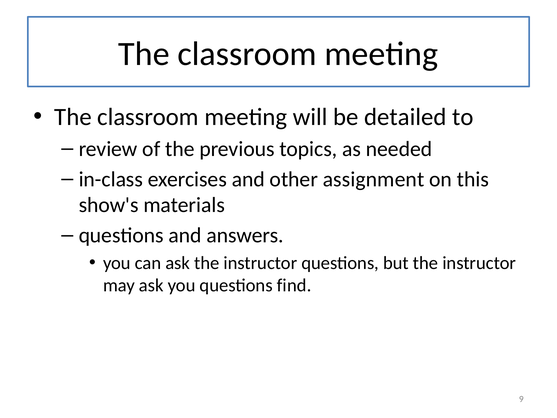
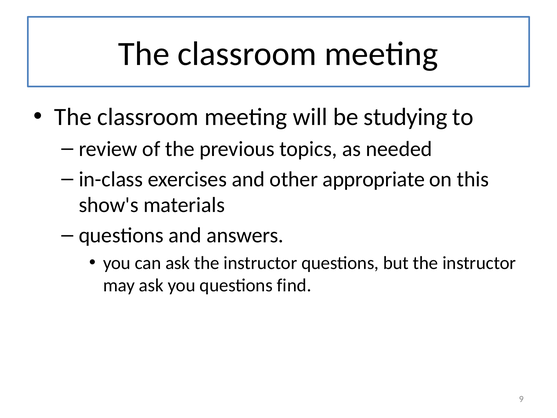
detailed: detailed -> studying
assignment: assignment -> appropriate
